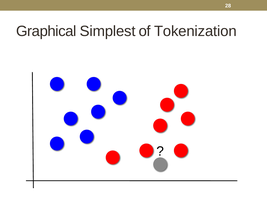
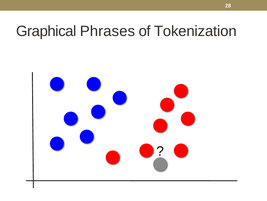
Simplest: Simplest -> Phrases
